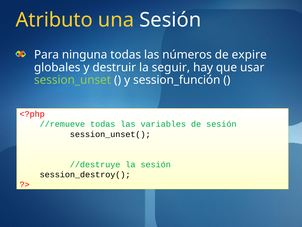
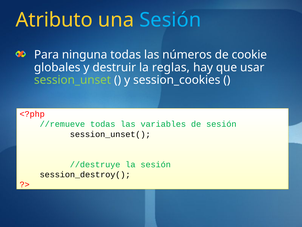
Sesión at (170, 20) colour: white -> light blue
expire: expire -> cookie
seguir: seguir -> reglas
session_función: session_función -> session_cookies
